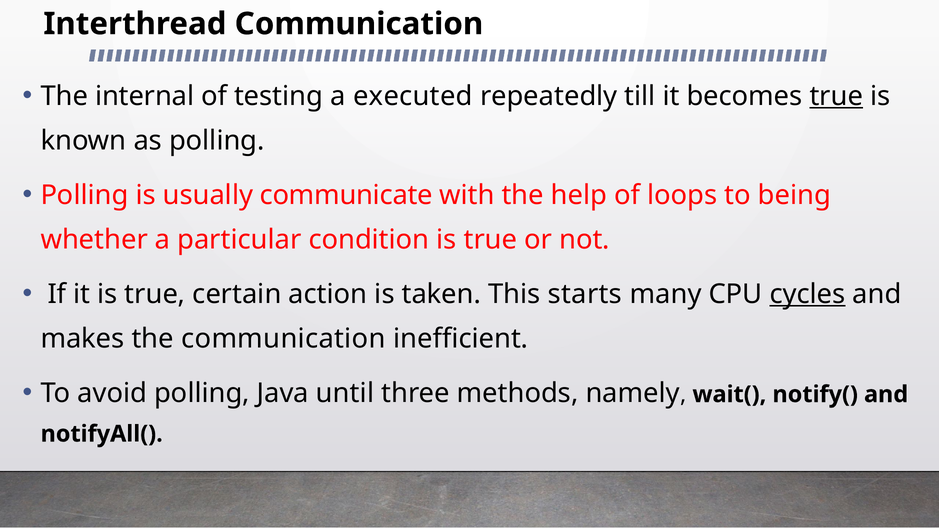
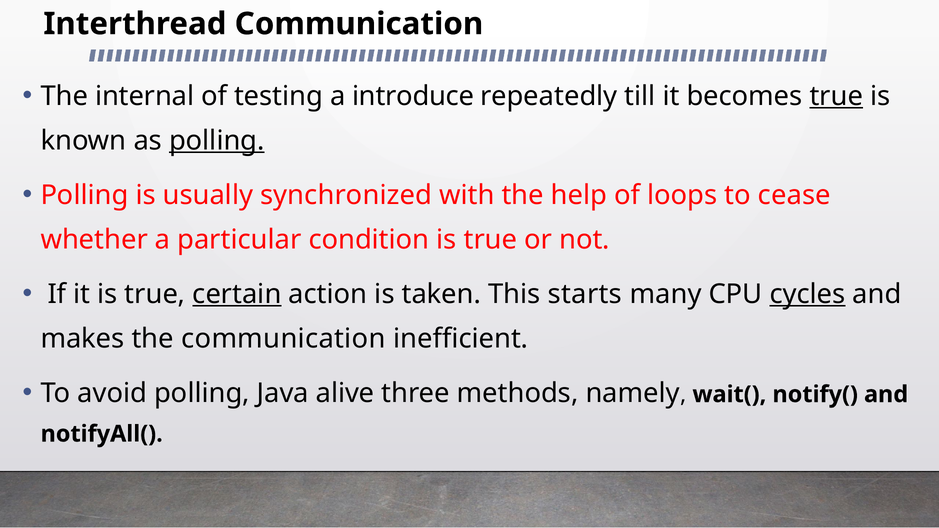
executed: executed -> introduce
polling at (217, 141) underline: none -> present
communicate: communicate -> synchronized
being: being -> cease
certain underline: none -> present
until: until -> alive
